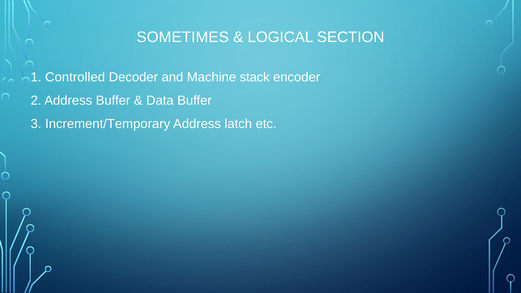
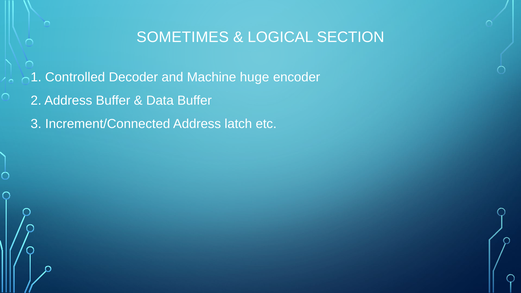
stack: stack -> huge
Increment/Temporary: Increment/Temporary -> Increment/Connected
